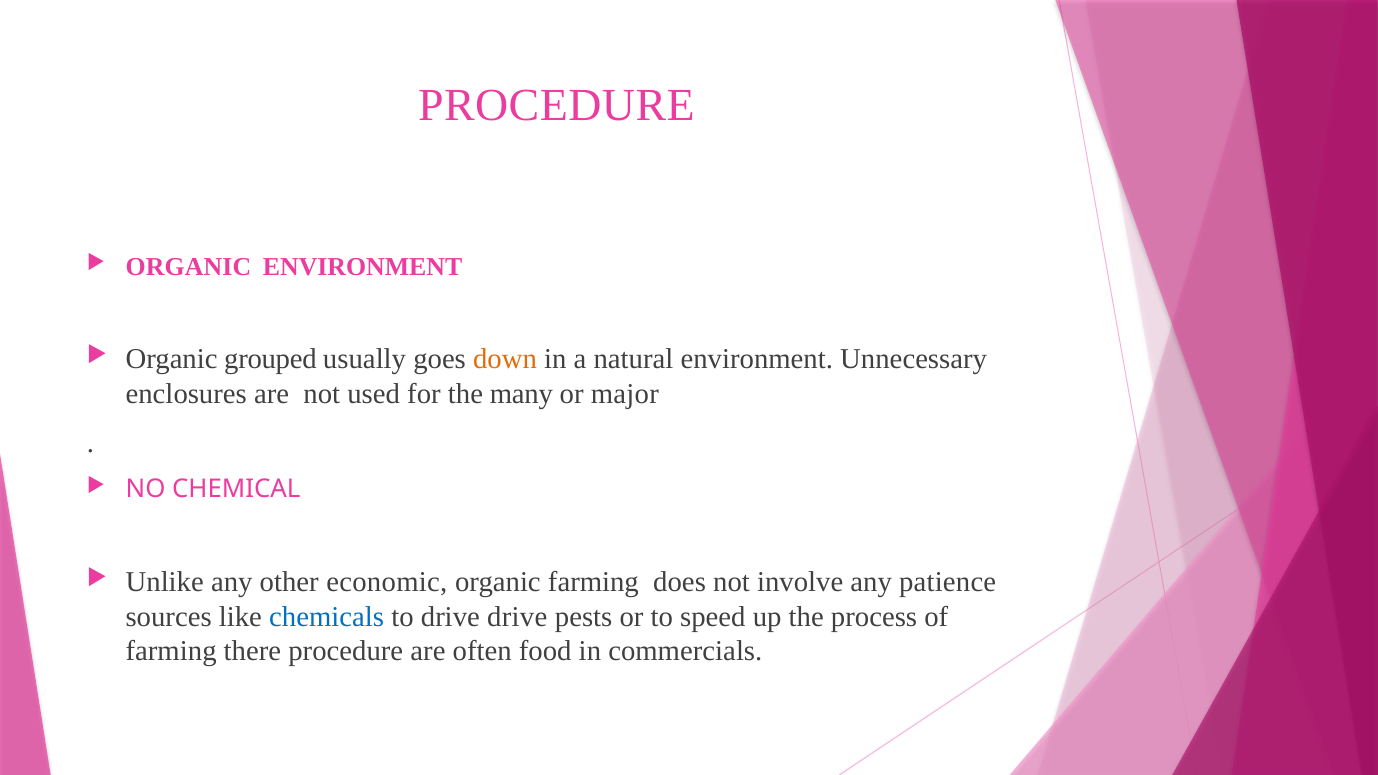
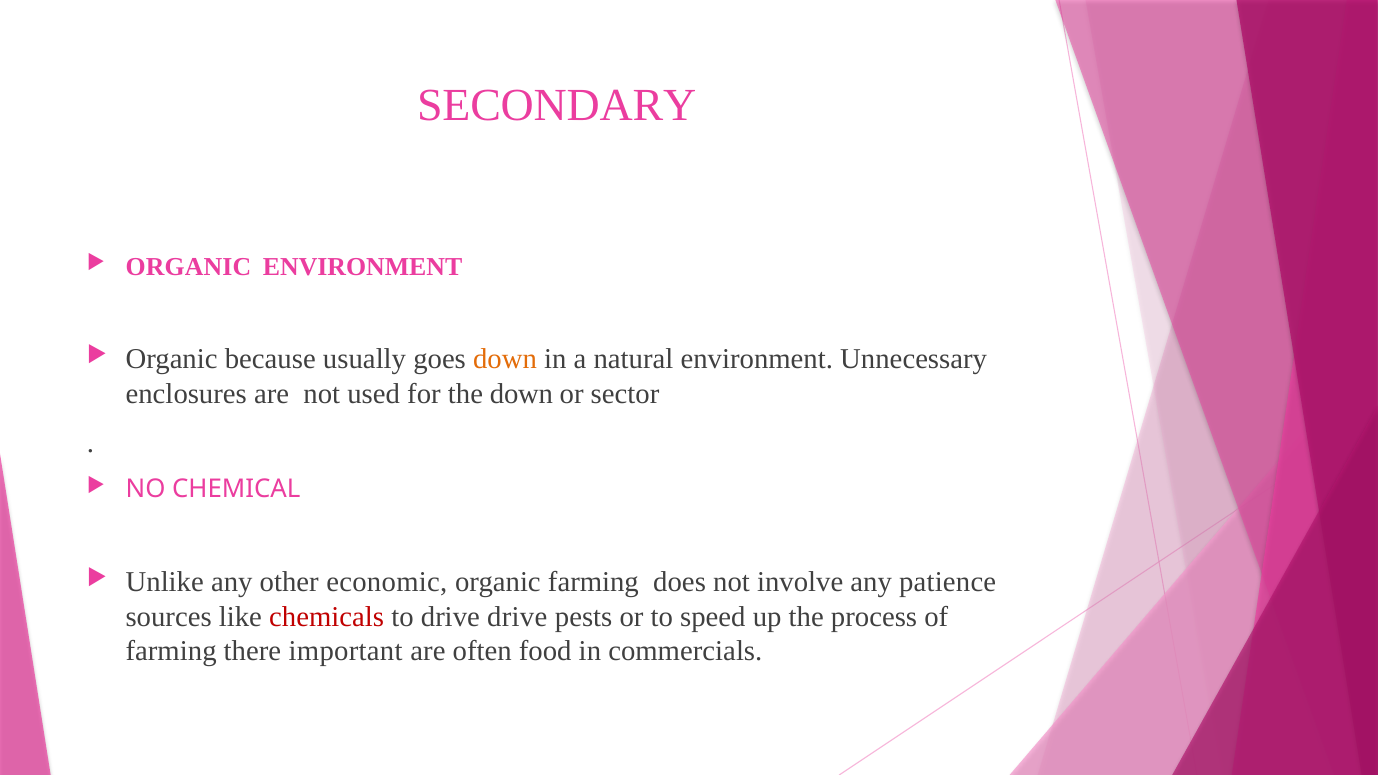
PROCEDURE at (556, 105): PROCEDURE -> SECONDARY
grouped: grouped -> because
the many: many -> down
major: major -> sector
chemicals colour: blue -> red
there procedure: procedure -> important
